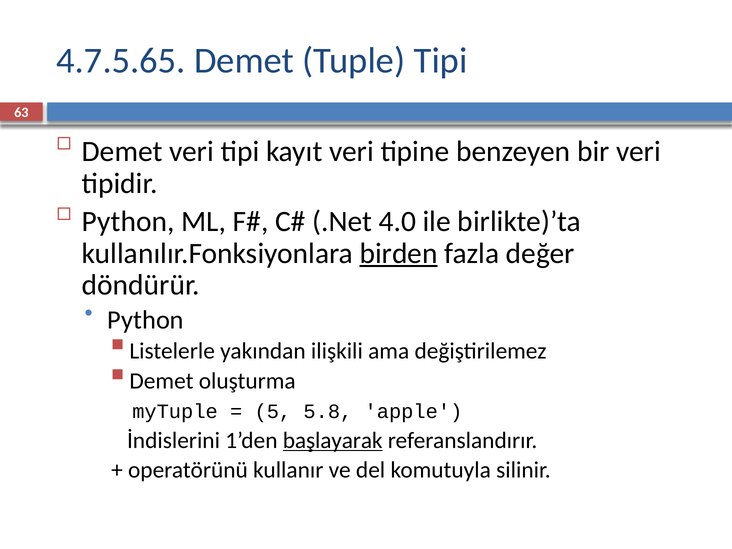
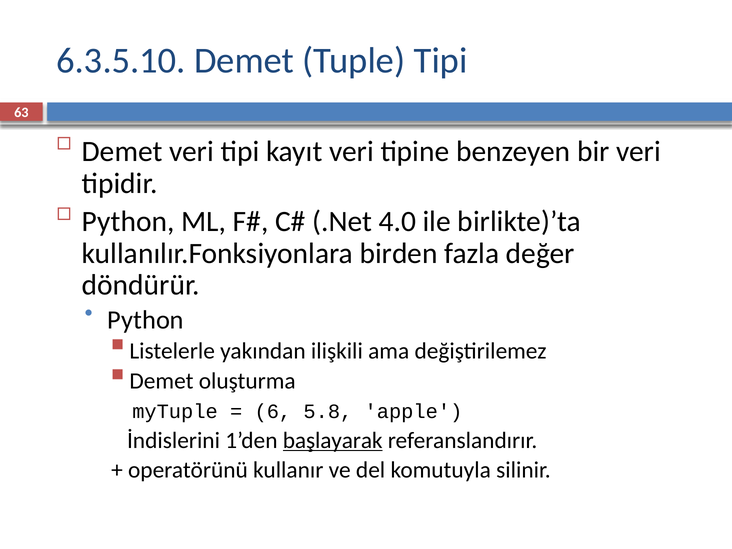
4.7.5.65: 4.7.5.65 -> 6.3.5.10
birden underline: present -> none
5: 5 -> 6
